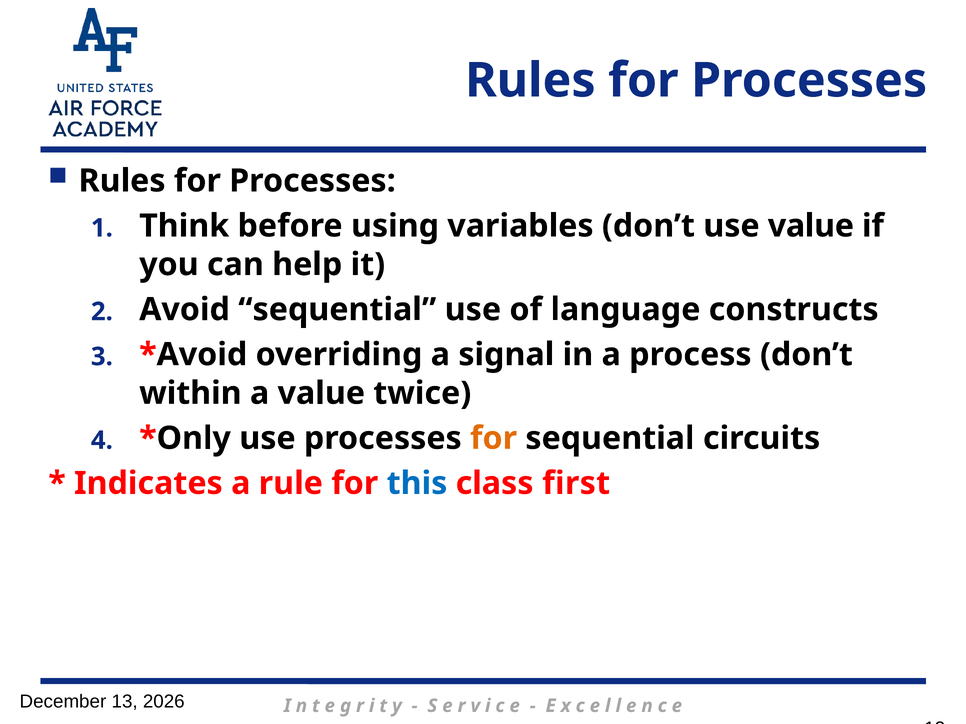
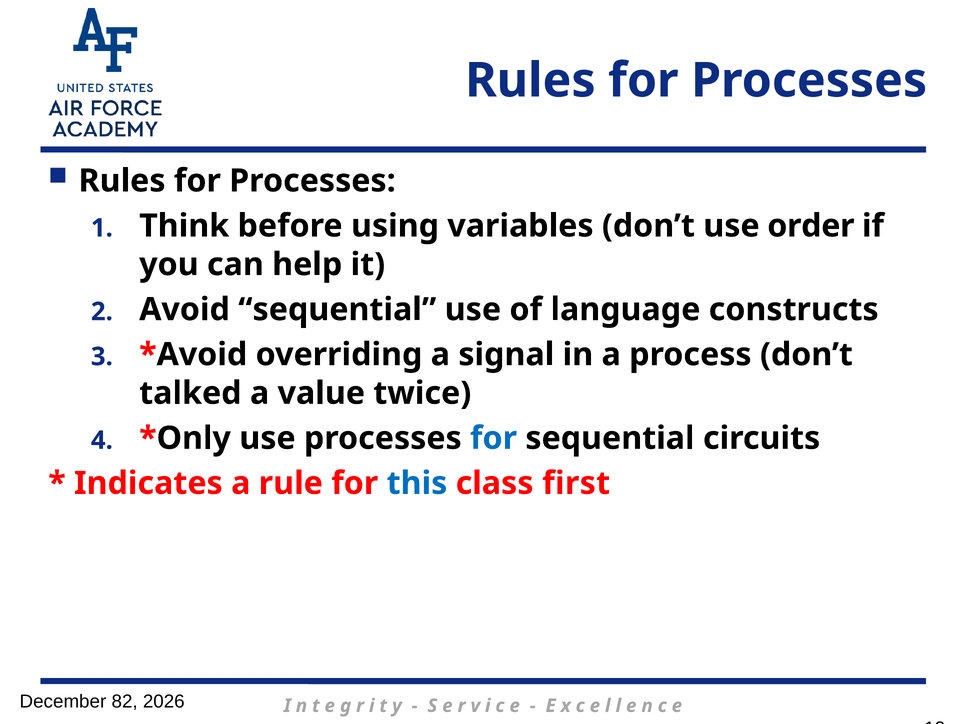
use value: value -> order
within: within -> talked
for at (494, 439) colour: orange -> blue
13: 13 -> 82
